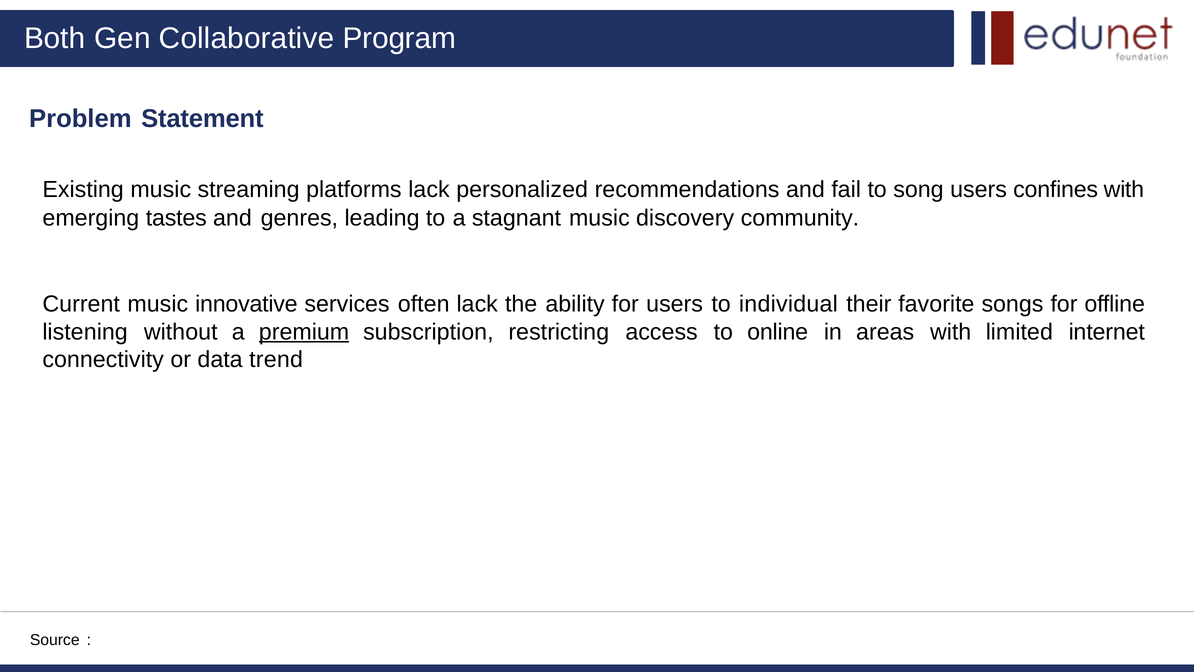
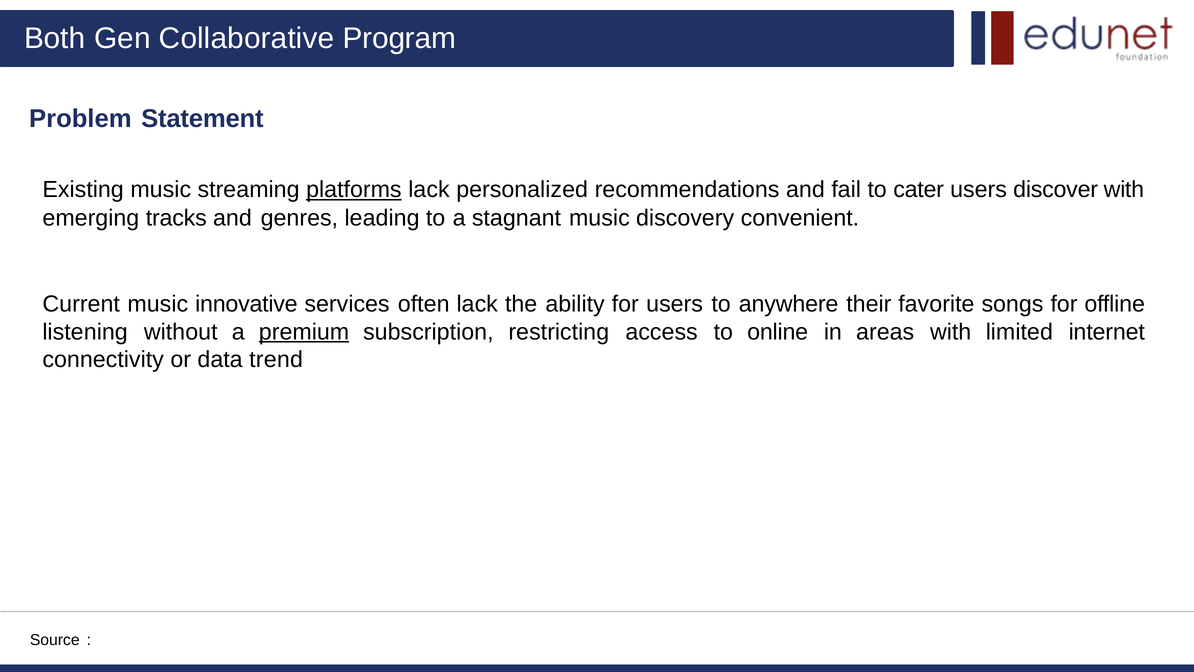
platforms underline: none -> present
song: song -> cater
confines: confines -> discover
tastes: tastes -> tracks
community: community -> convenient
individual: individual -> anywhere
